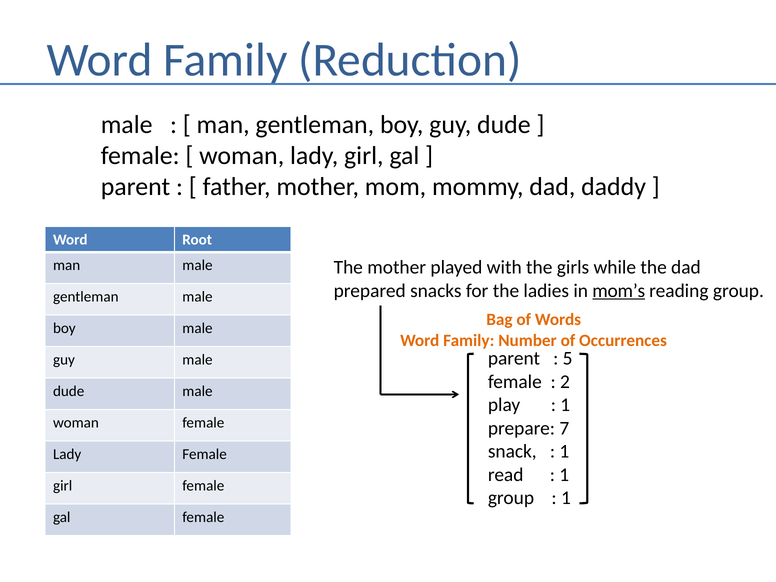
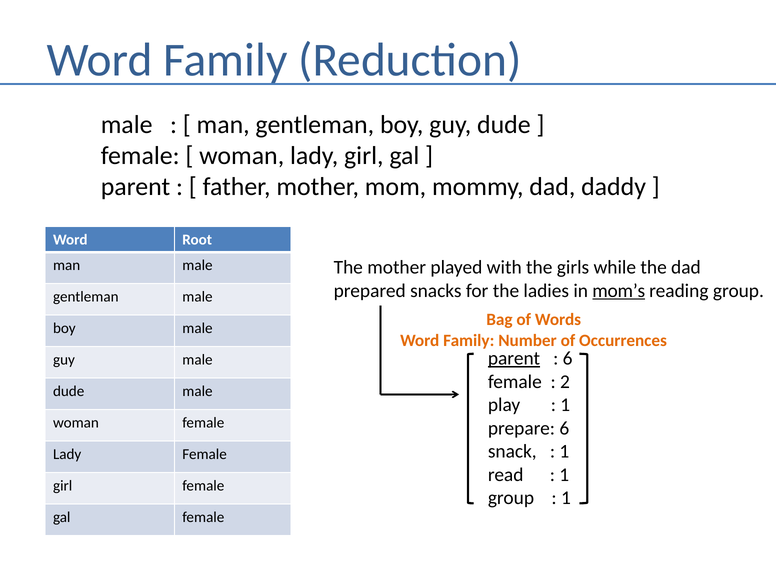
parent at (514, 358) underline: none -> present
5 at (568, 358): 5 -> 6
prepare 7: 7 -> 6
